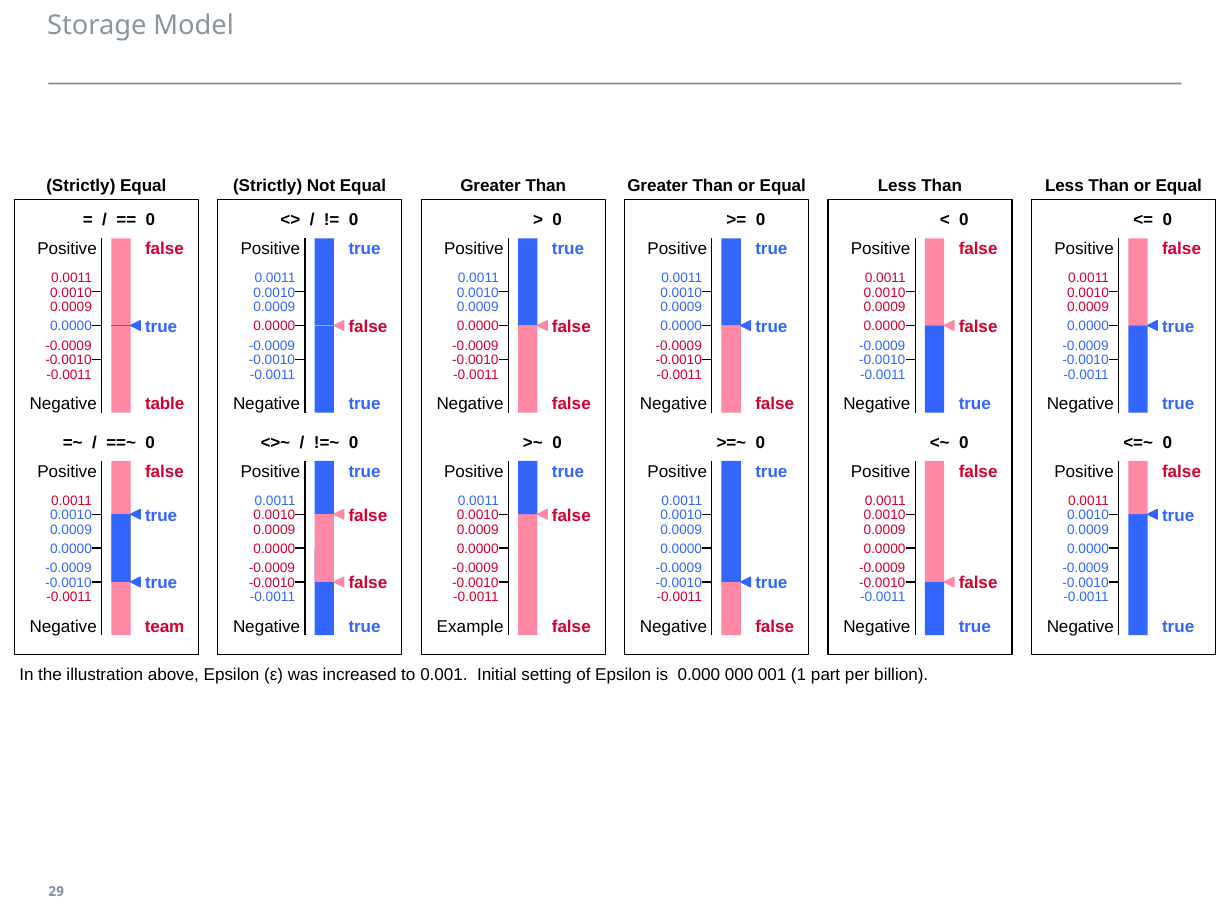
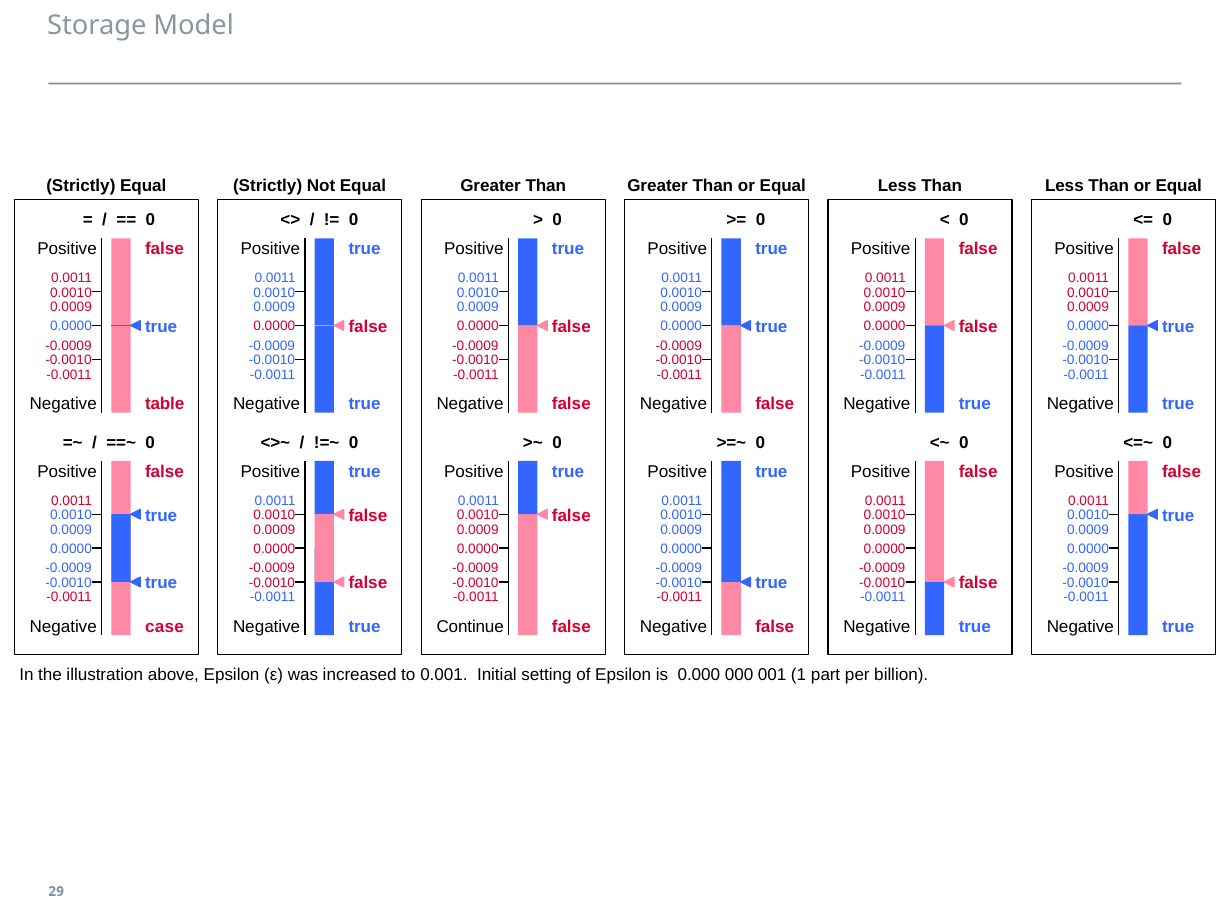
team: team -> case
Example: Example -> Continue
